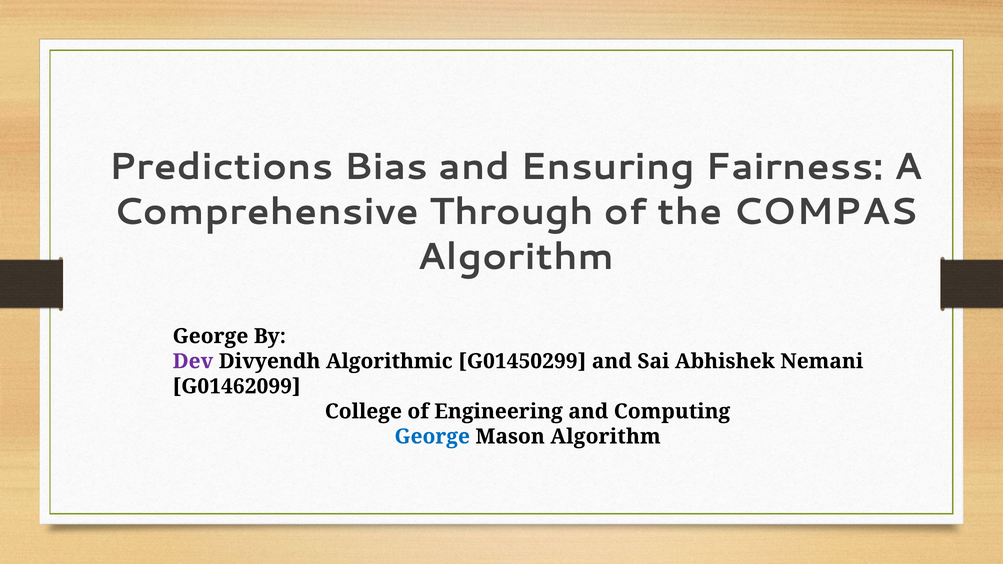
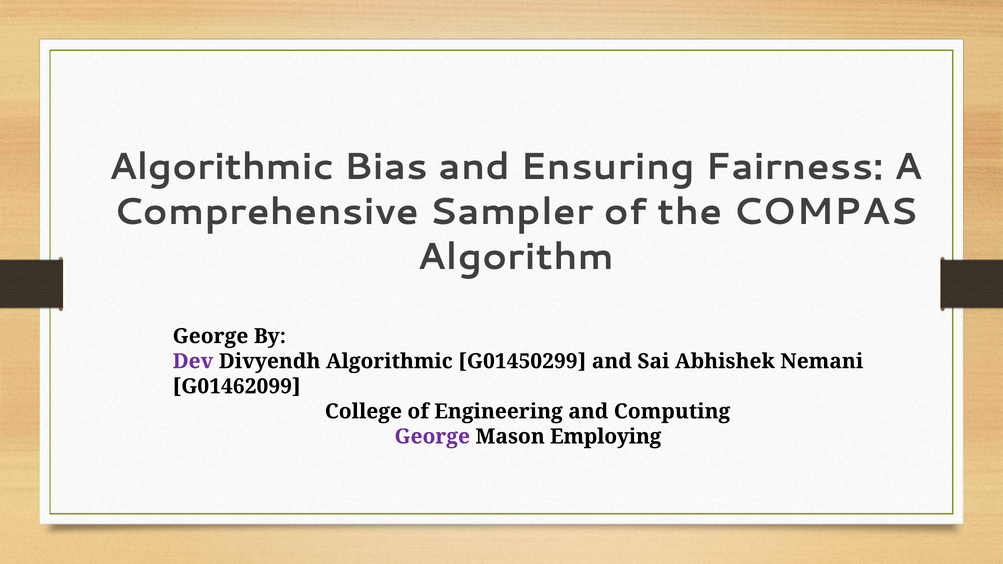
Predictions at (221, 167): Predictions -> Algorithmic
Through: Through -> Sampler
George at (432, 437) colour: blue -> purple
Mason Algorithm: Algorithm -> Employing
